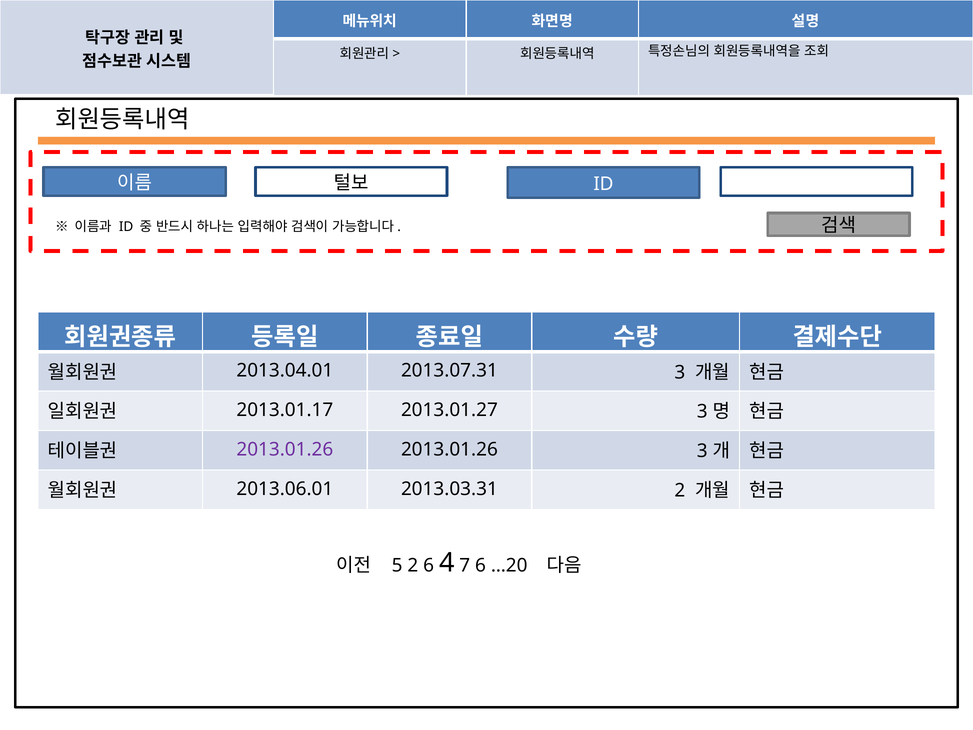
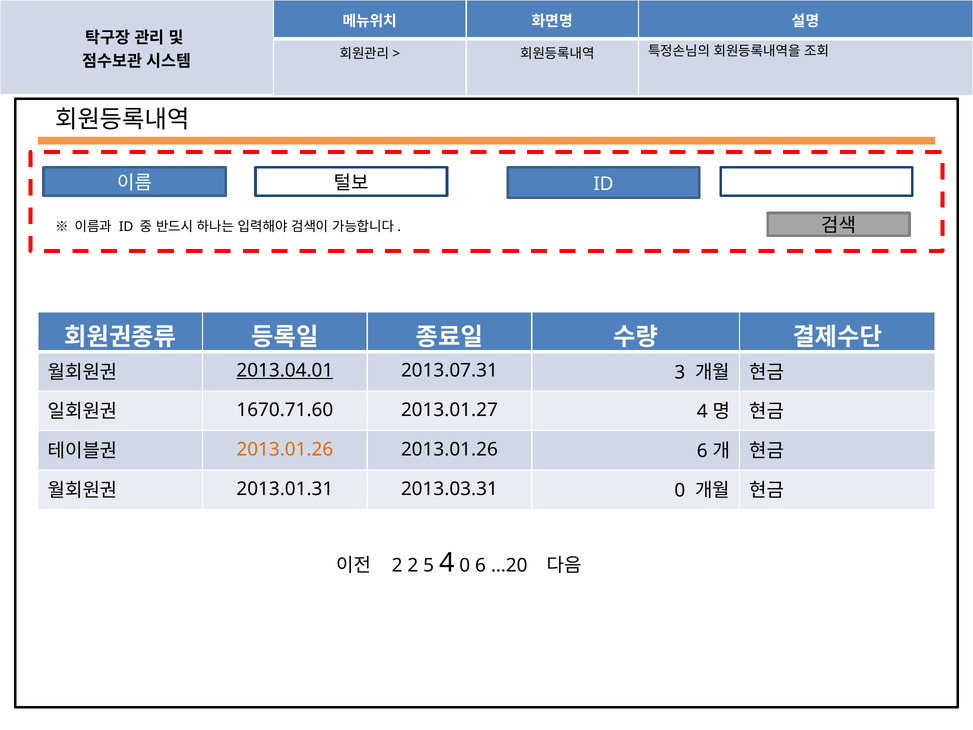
2013.04.01 underline: none -> present
2013.01.17: 2013.01.17 -> 1670.71.60
2013.01.27 3: 3 -> 4
2013.01.26 at (285, 449) colour: purple -> orange
2013.01.26 3: 3 -> 6
2013.06.01: 2013.06.01 -> 2013.01.31
2013.03.31 2: 2 -> 0
5 at (397, 565): 5 -> 2
2 6: 6 -> 5
4 7: 7 -> 0
